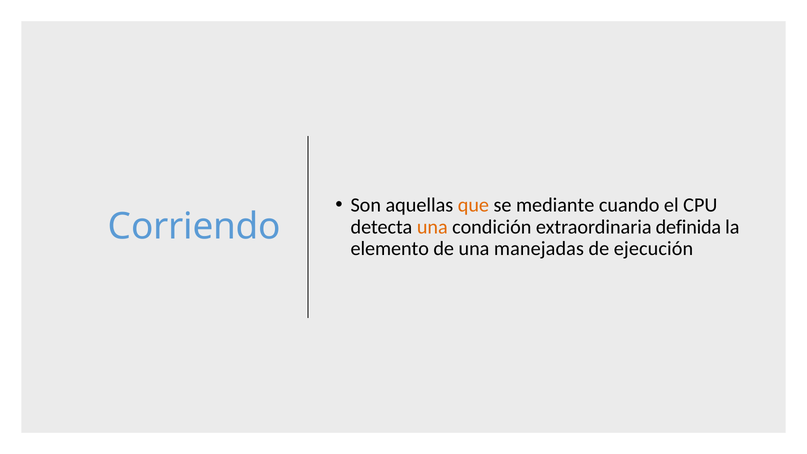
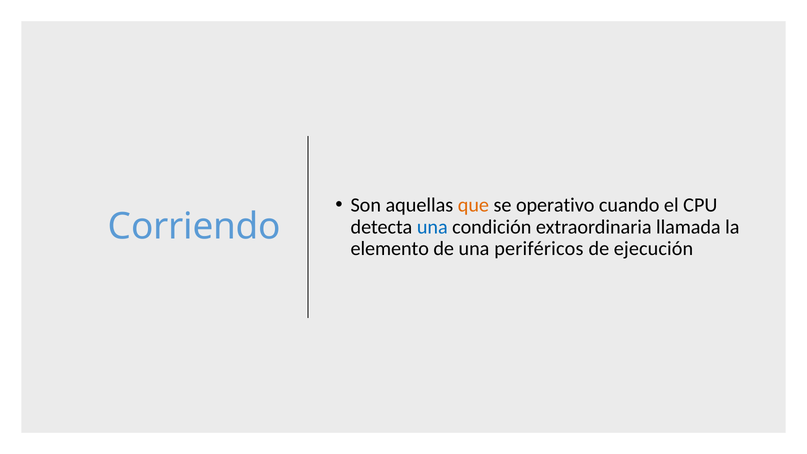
mediante: mediante -> operativo
una at (432, 227) colour: orange -> blue
definida: definida -> llamada
manejadas: manejadas -> periféricos
